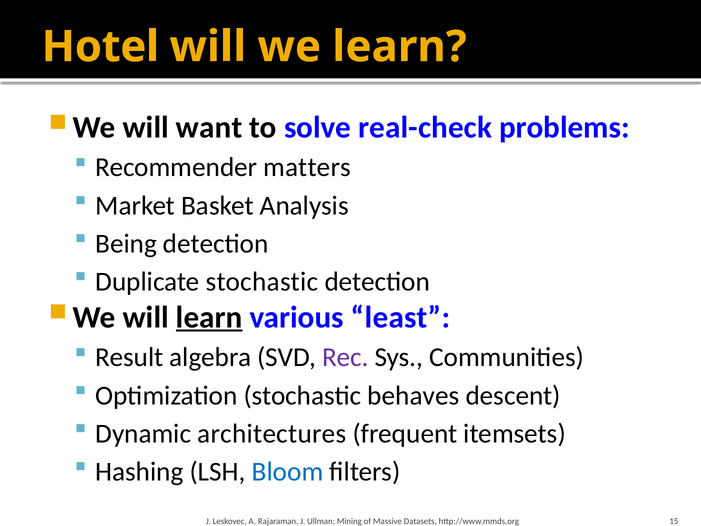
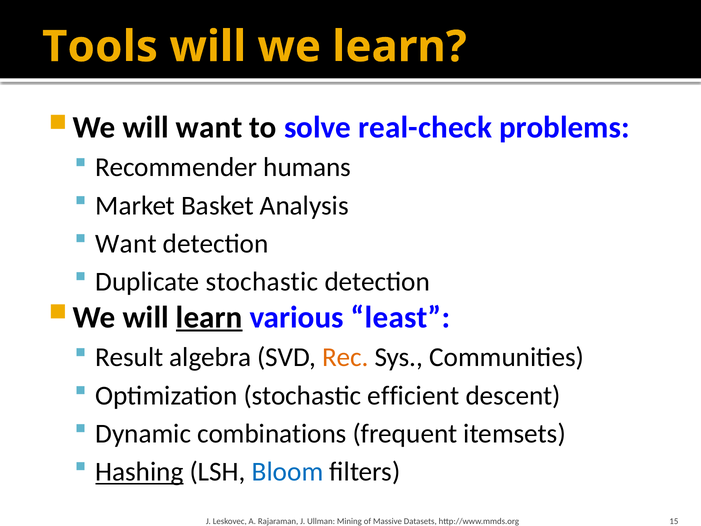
Hotel: Hotel -> Tools
matters: matters -> humans
Being at (126, 244): Being -> Want
Rec colour: purple -> orange
behaves: behaves -> efficient
architectures: architectures -> combinations
Hashing underline: none -> present
